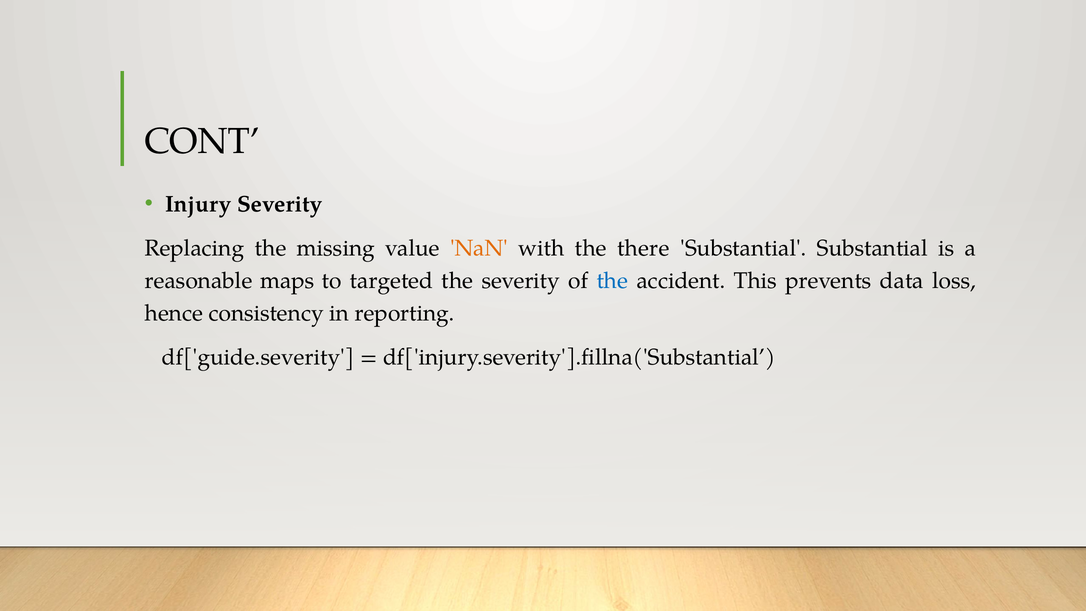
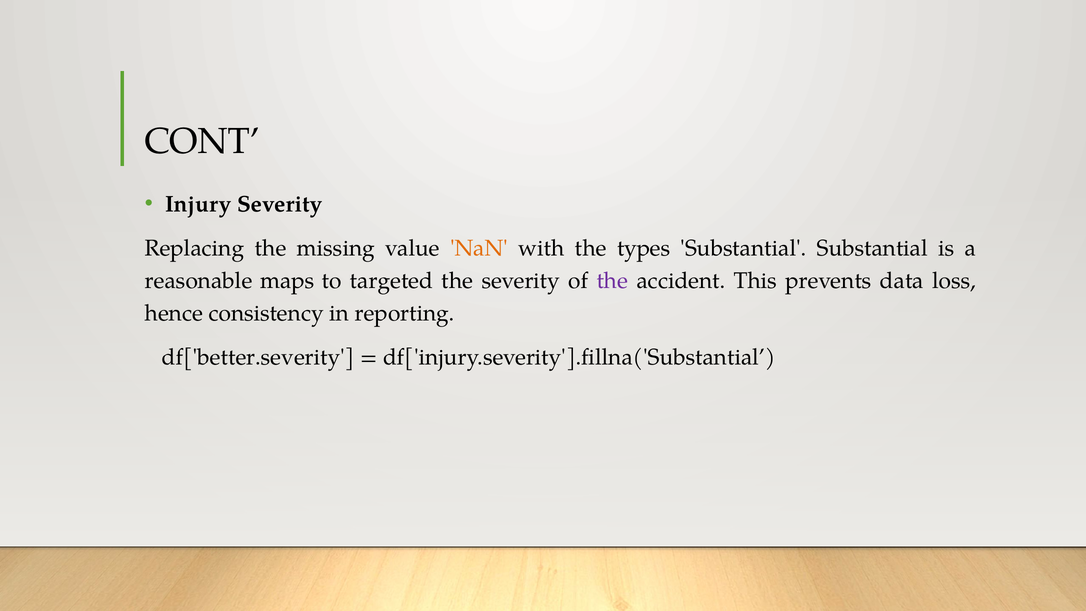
there: there -> types
the at (612, 281) colour: blue -> purple
df['guide.severity: df['guide.severity -> df['better.severity
